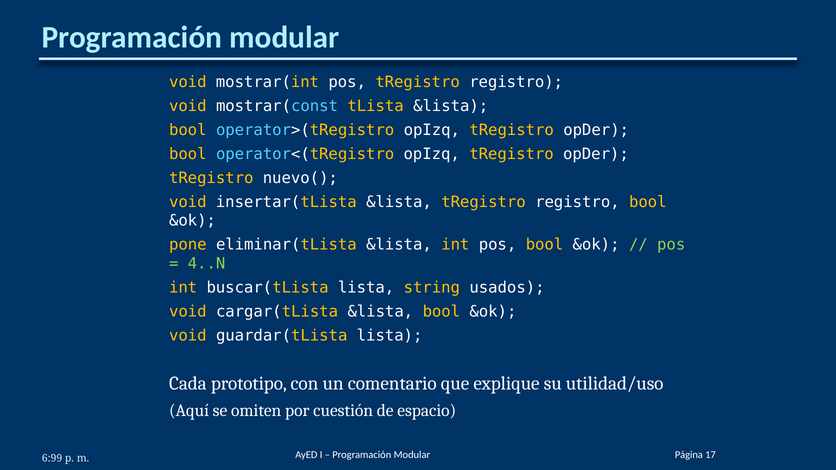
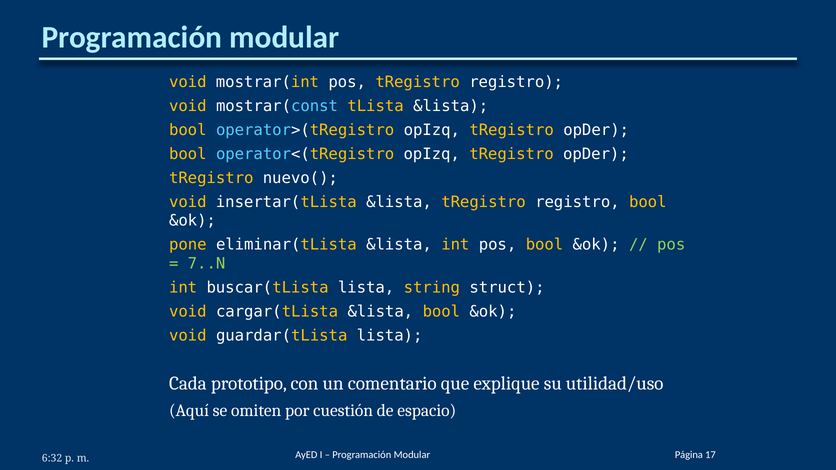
4..N: 4..N -> 7..N
usados: usados -> struct
6:99: 6:99 -> 6:32
